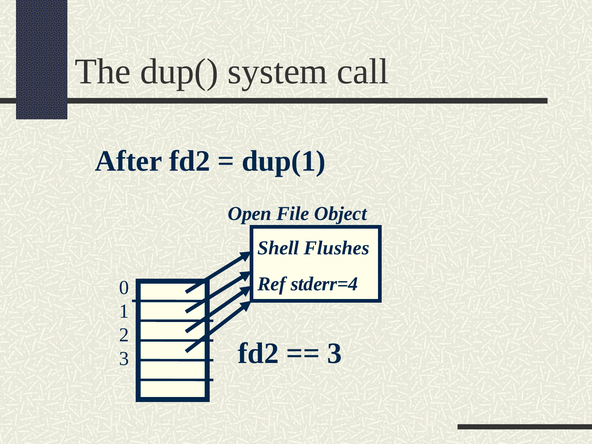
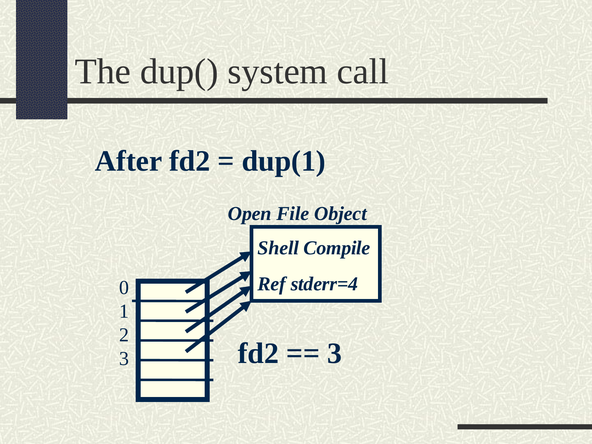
Flushes: Flushes -> Compile
